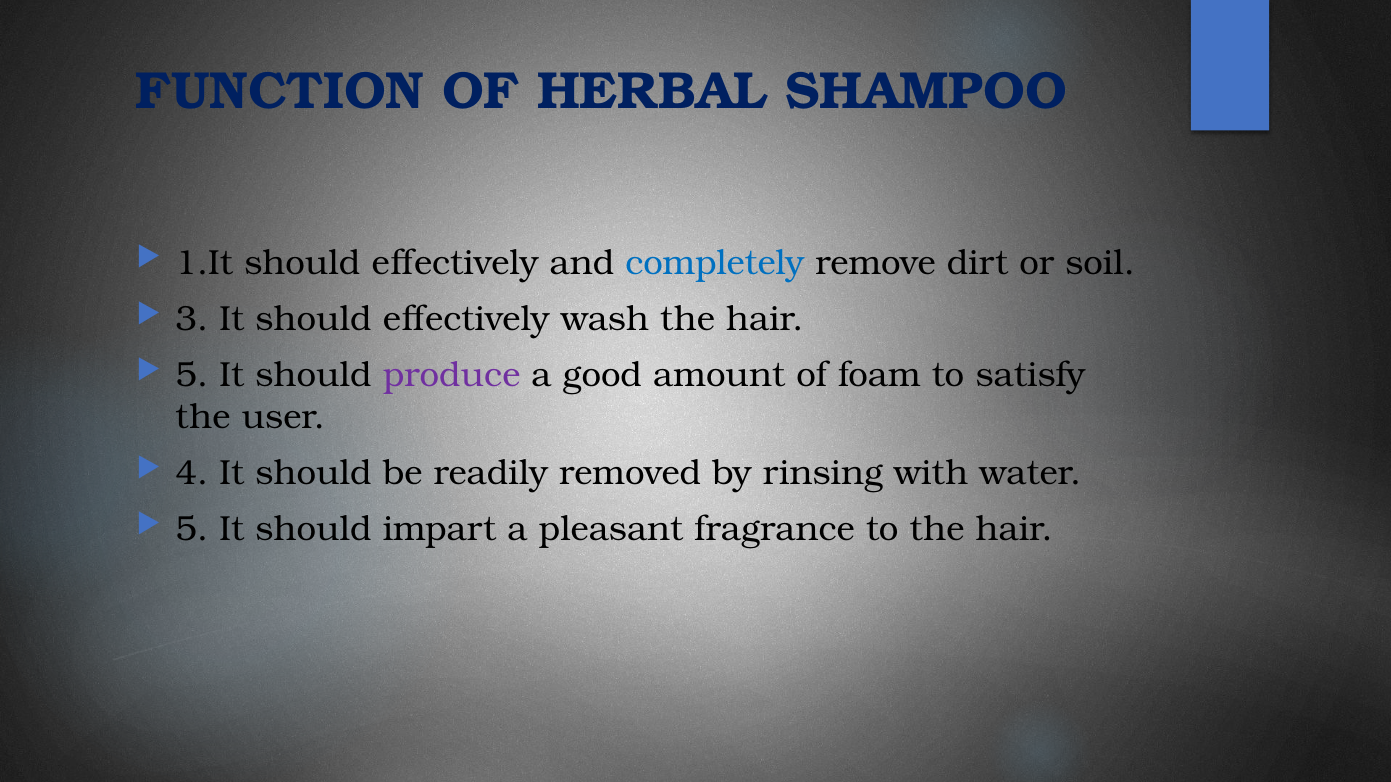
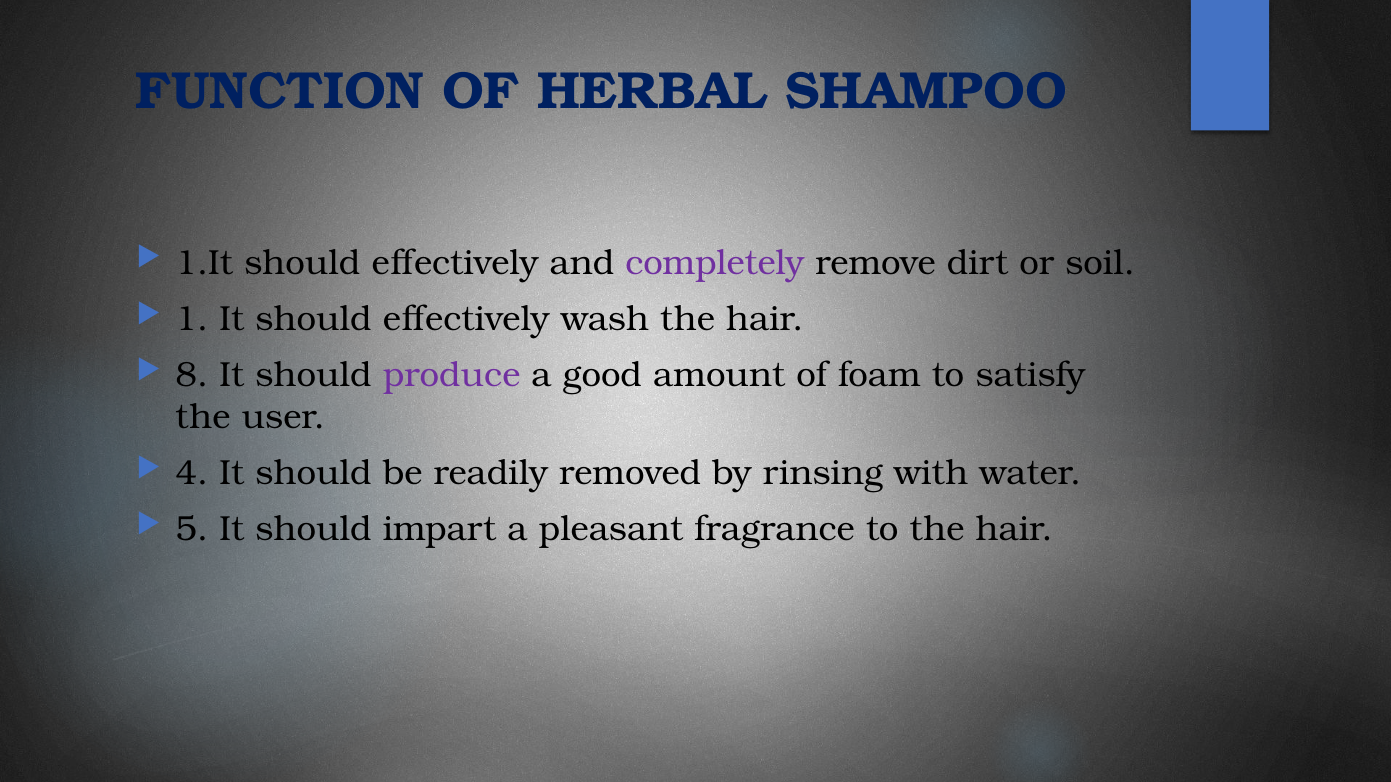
completely colour: blue -> purple
3: 3 -> 1
5 at (192, 375): 5 -> 8
